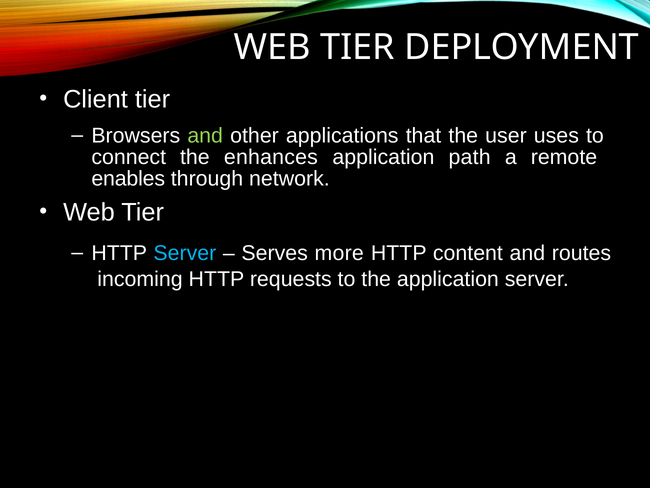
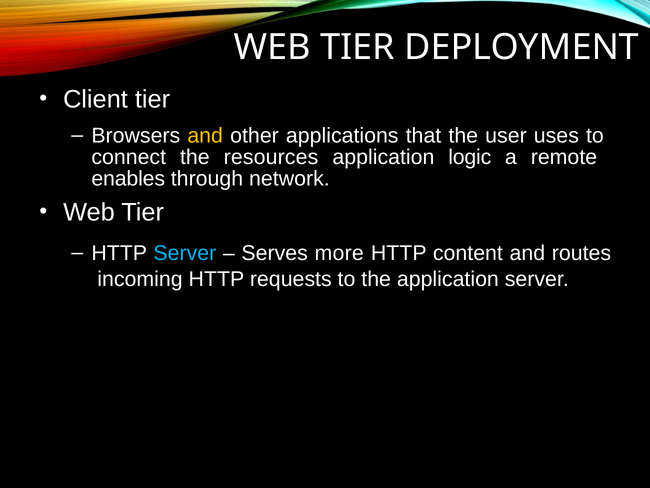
and at (205, 136) colour: light green -> yellow
enhances: enhances -> resources
path: path -> logic
